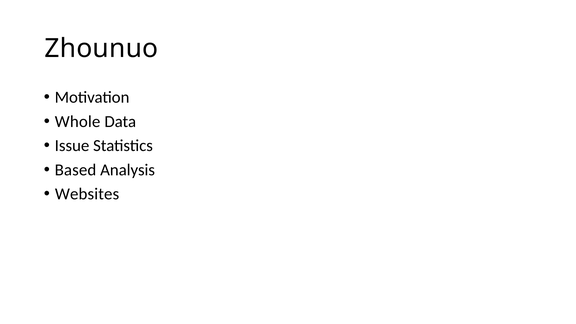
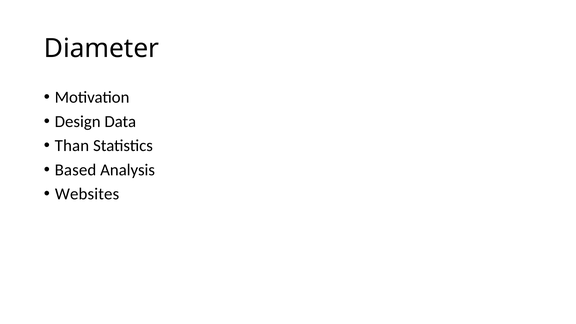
Zhounuo: Zhounuo -> Diameter
Whole: Whole -> Design
Issue: Issue -> Than
